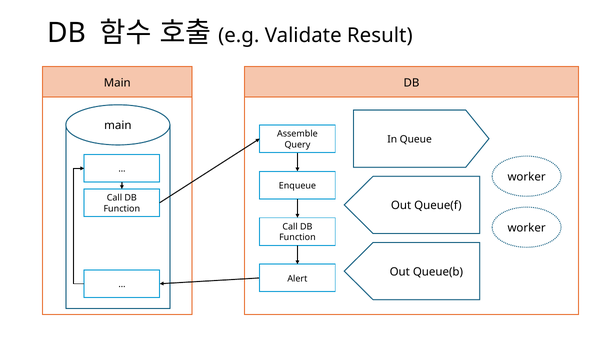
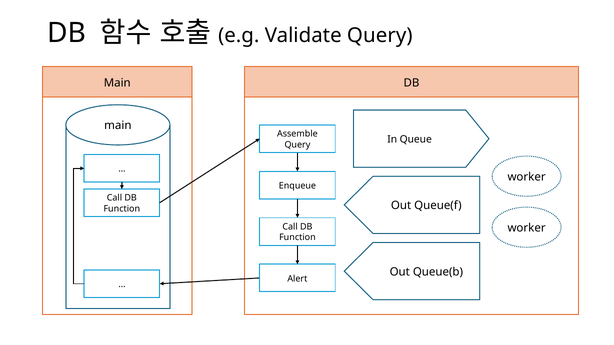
Validate Result: Result -> Query
